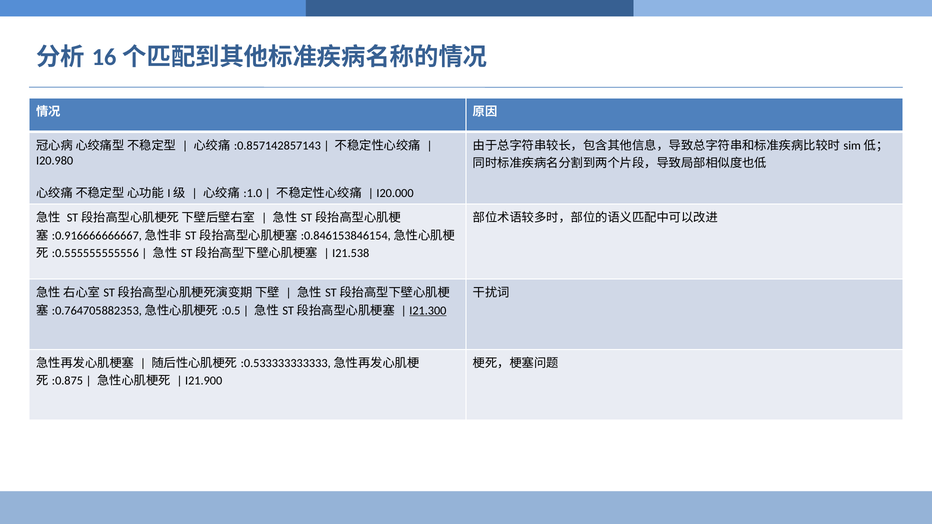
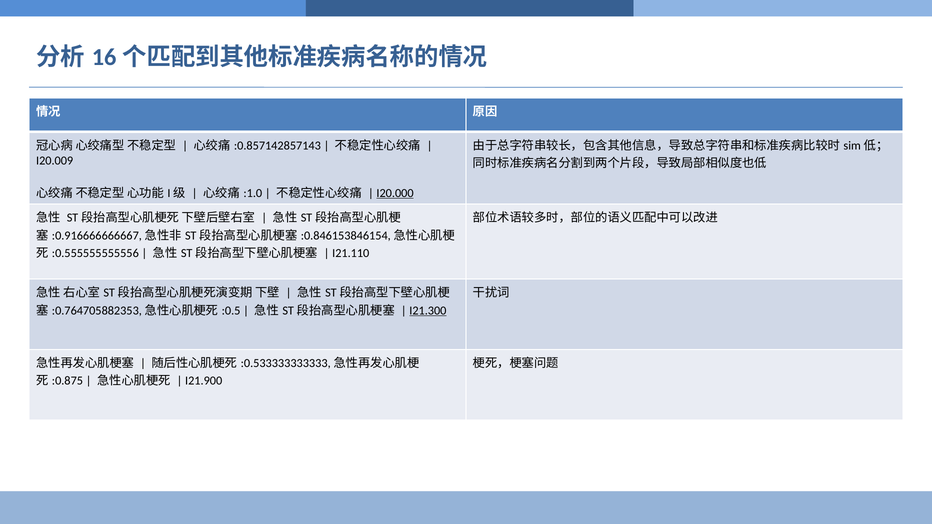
I20.980: I20.980 -> I20.009
I20.000 underline: none -> present
I21.538: I21.538 -> I21.110
